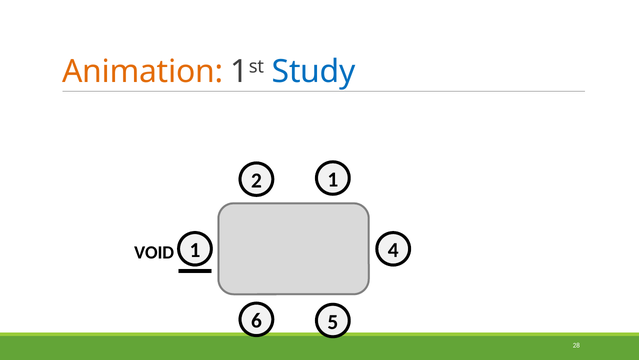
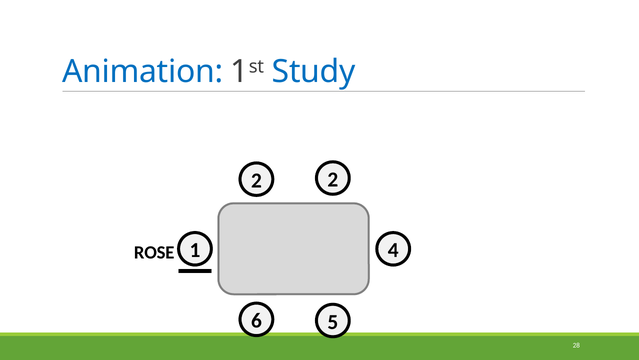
Animation colour: orange -> blue
2 1: 1 -> 2
VOID: VOID -> ROSE
